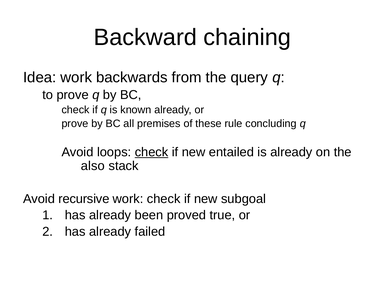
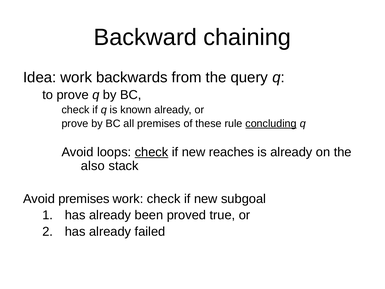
concluding underline: none -> present
entailed: entailed -> reaches
Avoid recursive: recursive -> premises
